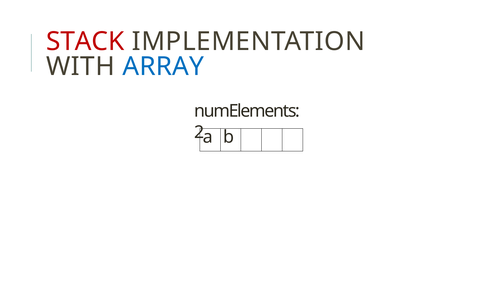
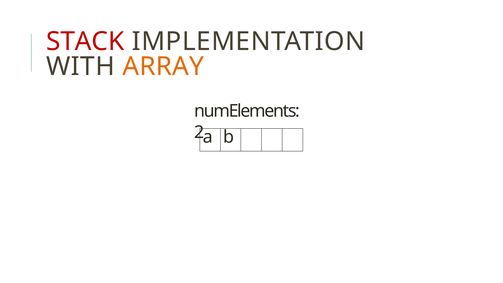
ARRAY colour: blue -> orange
